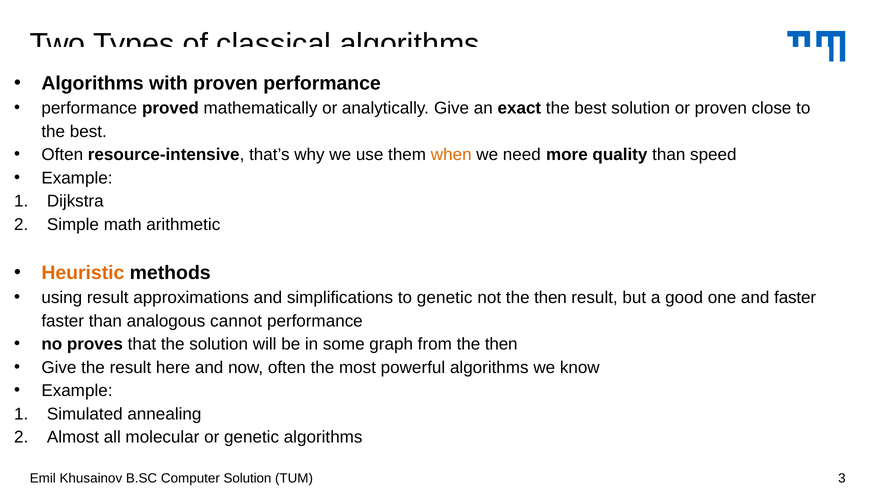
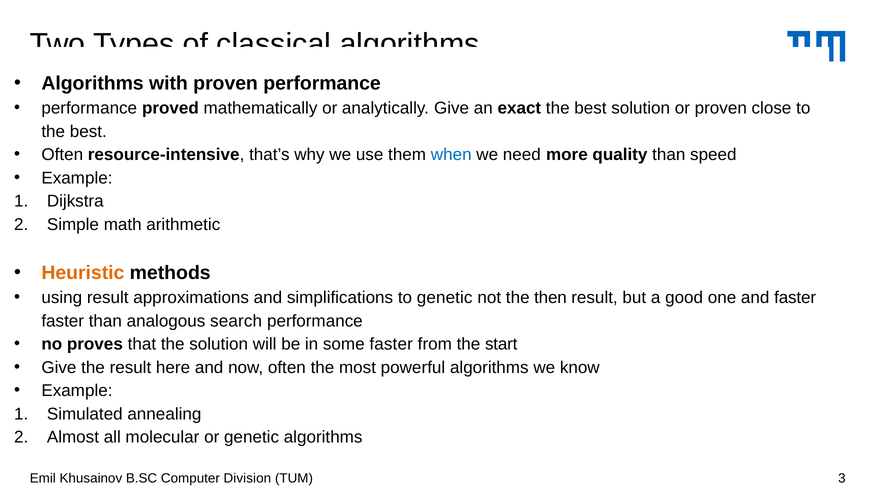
when colour: orange -> blue
cannot: cannot -> search
some graph: graph -> faster
from the then: then -> start
Computer Solution: Solution -> Division
